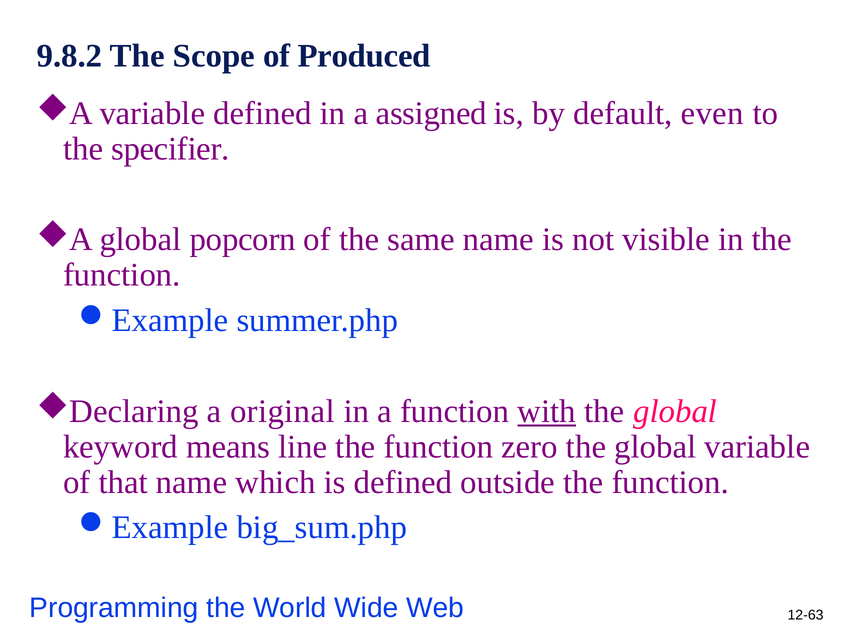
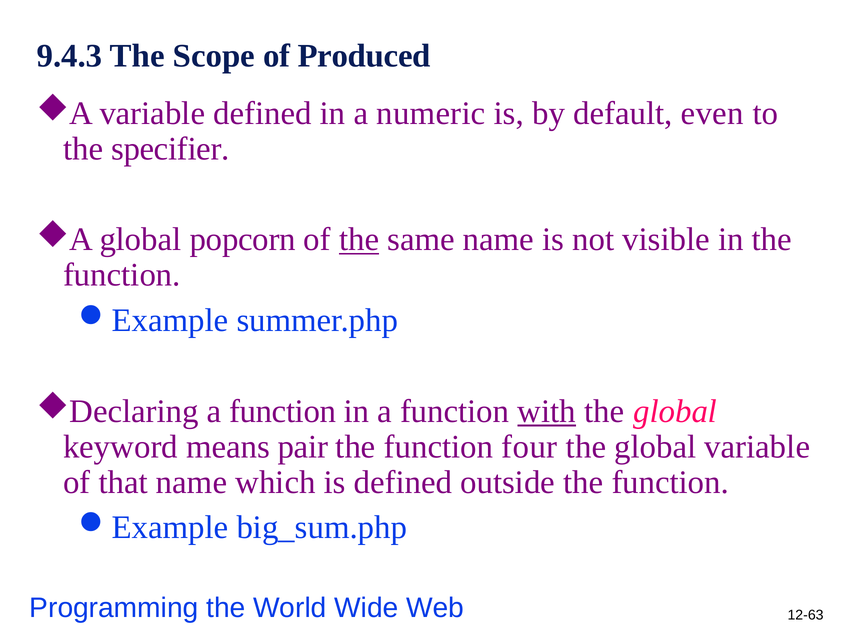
9.8.2: 9.8.2 -> 9.4.3
assigned: assigned -> numeric
the at (359, 240) underline: none -> present
original at (282, 412): original -> function
line: line -> pair
zero: zero -> four
